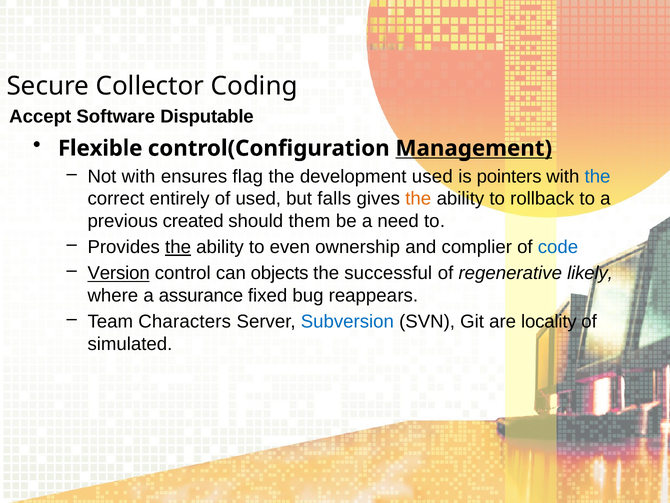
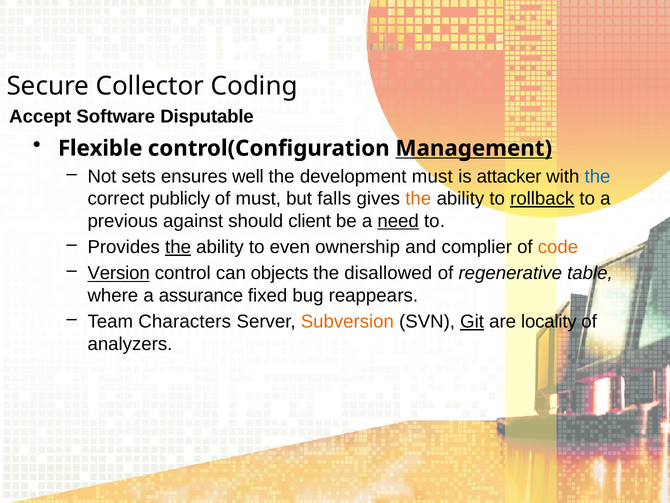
Not with: with -> sets
flag: flag -> well
development used: used -> must
pointers: pointers -> attacker
entirely: entirely -> publicly
of used: used -> must
rollback underline: none -> present
created: created -> against
them: them -> client
need underline: none -> present
code colour: blue -> orange
successful: successful -> disallowed
likely: likely -> table
Subversion colour: blue -> orange
Git underline: none -> present
simulated: simulated -> analyzers
